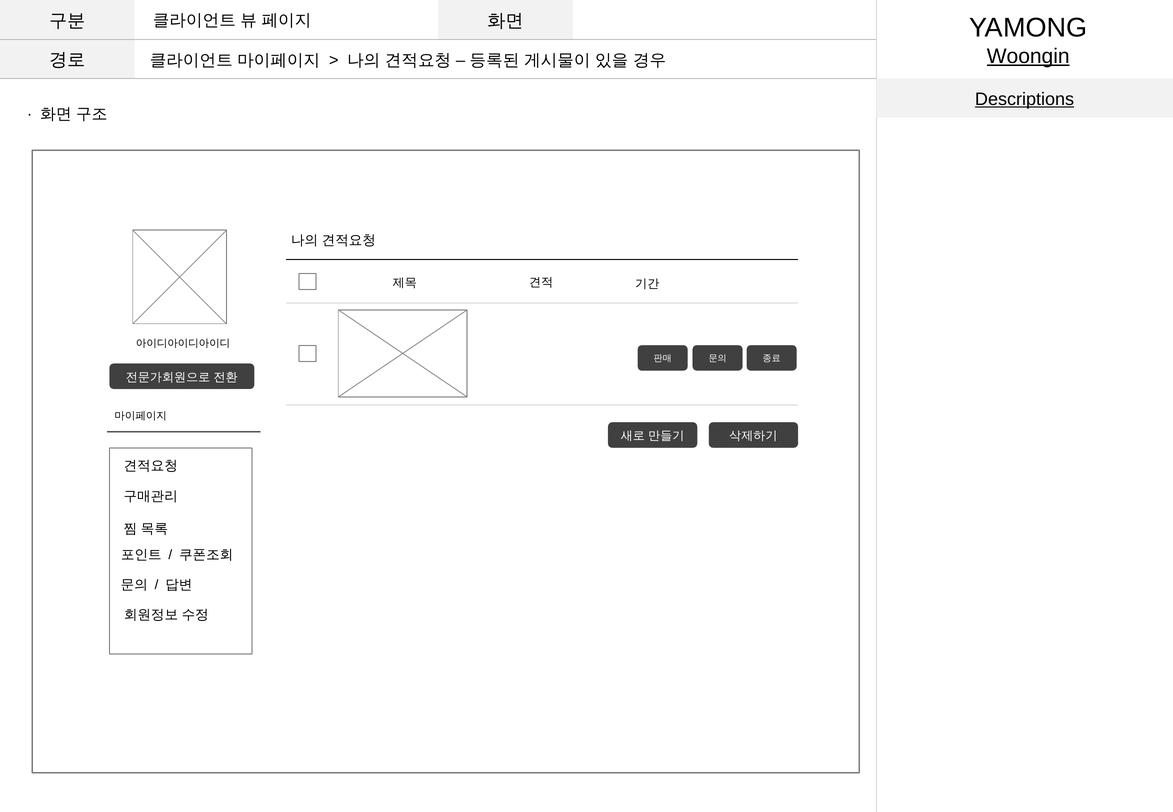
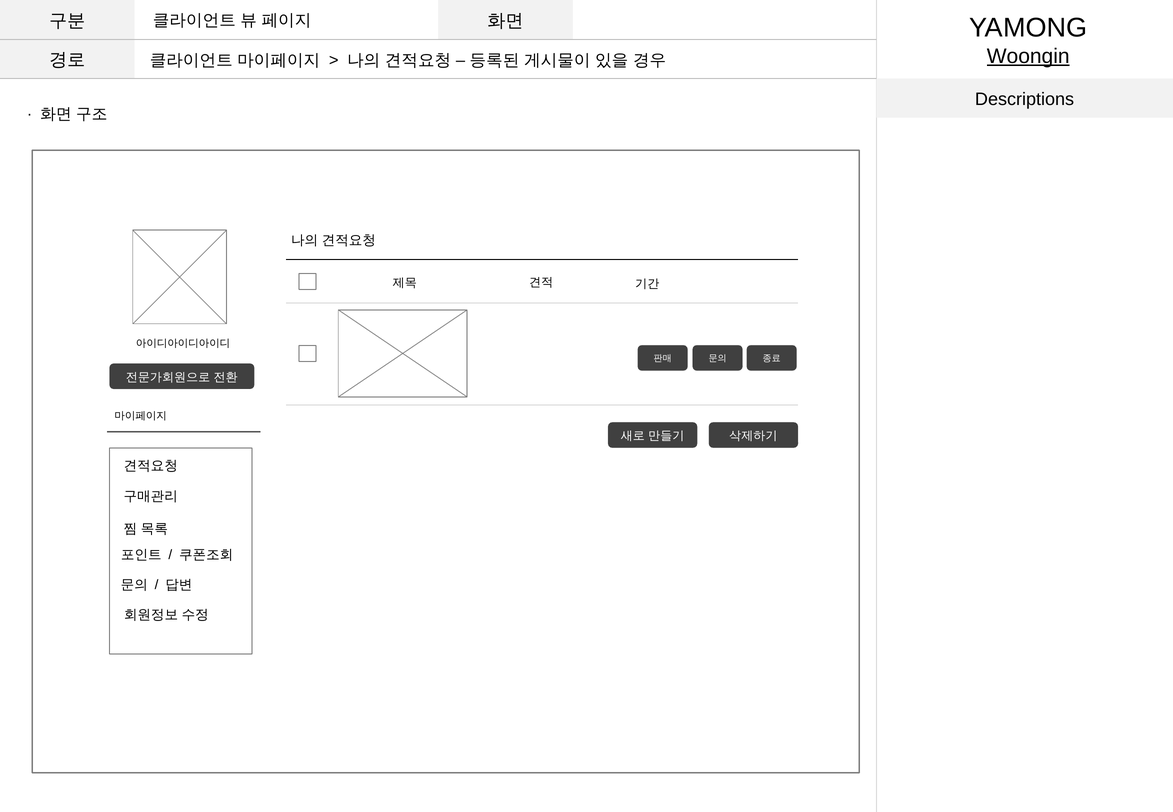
Descriptions underline: present -> none
